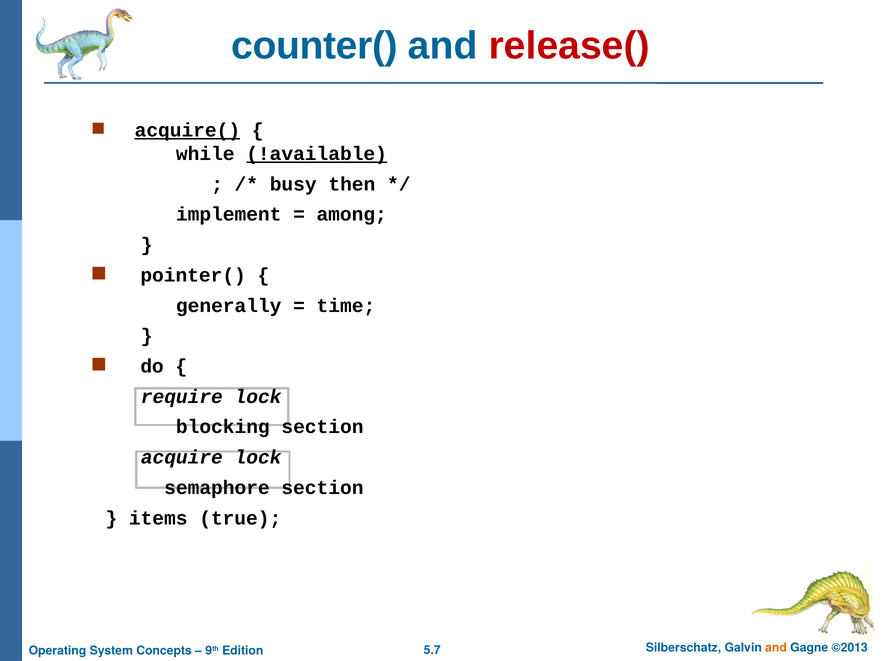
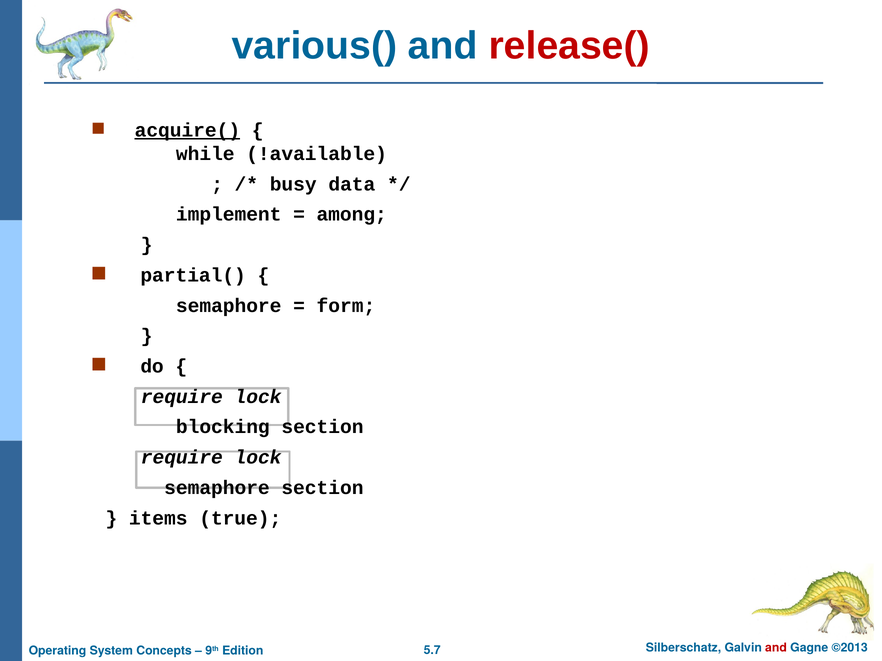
counter(: counter( -> various(
!available underline: present -> none
then: then -> data
pointer(: pointer( -> partial(
generally at (229, 306): generally -> semaphore
time: time -> form
acquire at (182, 458): acquire -> require
and at (776, 648) colour: orange -> red
